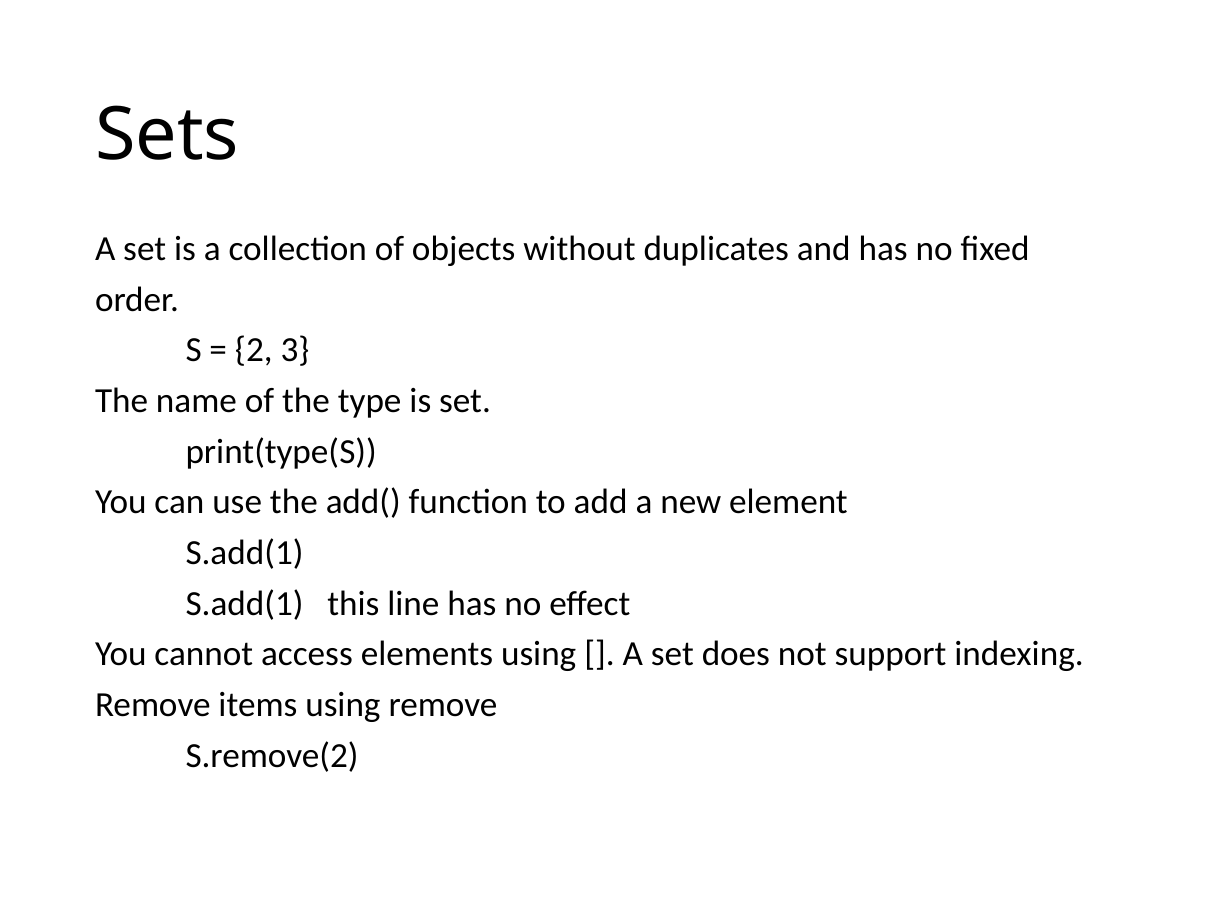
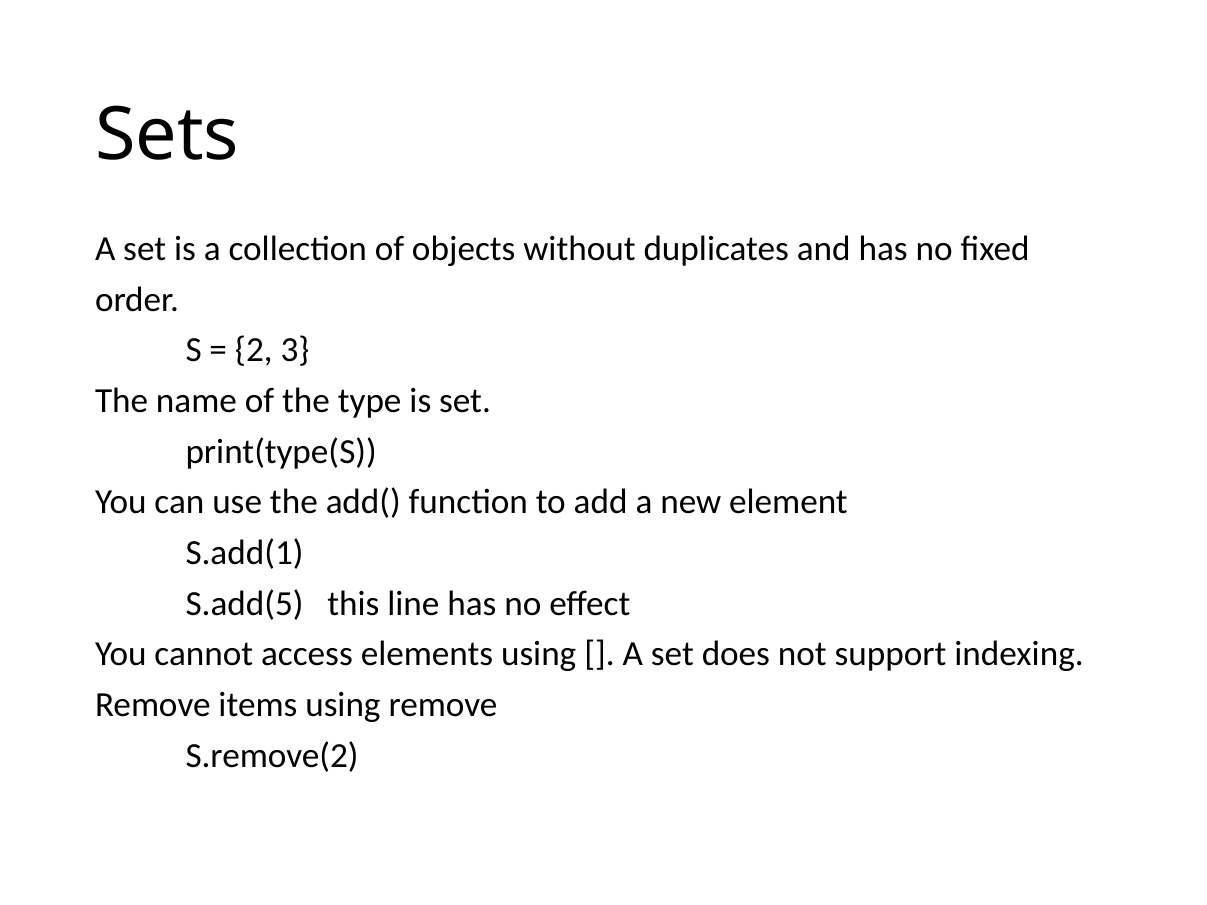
S.add(1 at (245, 604): S.add(1 -> S.add(5
